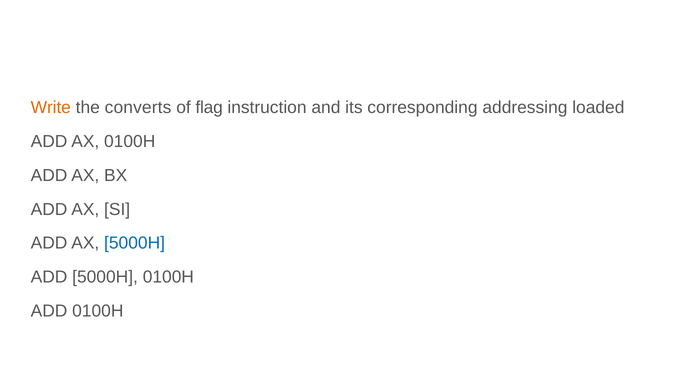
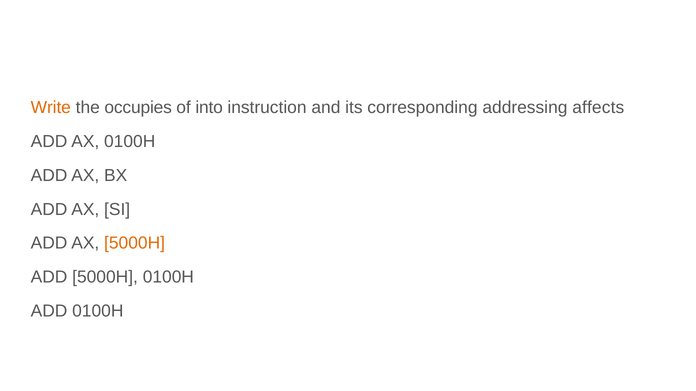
converts: converts -> occupies
flag: flag -> into
loaded: loaded -> affects
5000H at (135, 244) colour: blue -> orange
